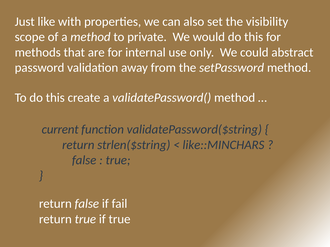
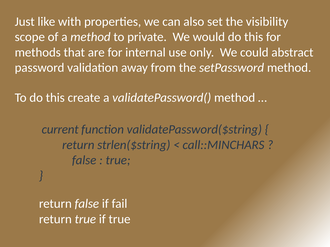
like::MINCHARS: like::MINCHARS -> call::MINCHARS
